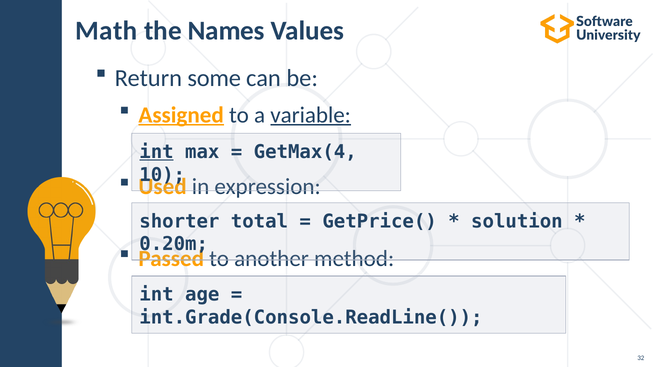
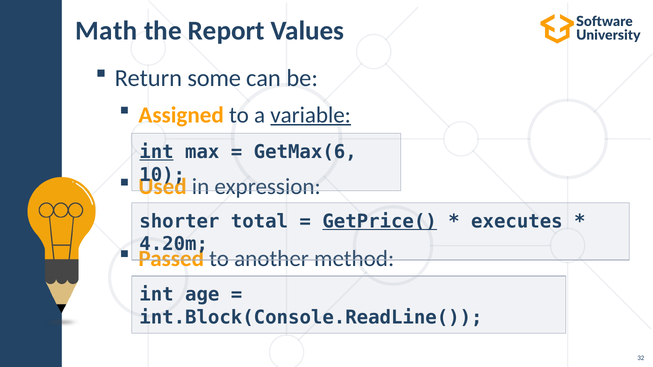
Names: Names -> Report
Assigned underline: present -> none
GetMax(4: GetMax(4 -> GetMax(6
GetPrice( underline: none -> present
solution: solution -> executes
0.20m: 0.20m -> 4.20m
int.Grade(Console.ReadLine(: int.Grade(Console.ReadLine( -> int.Block(Console.ReadLine(
